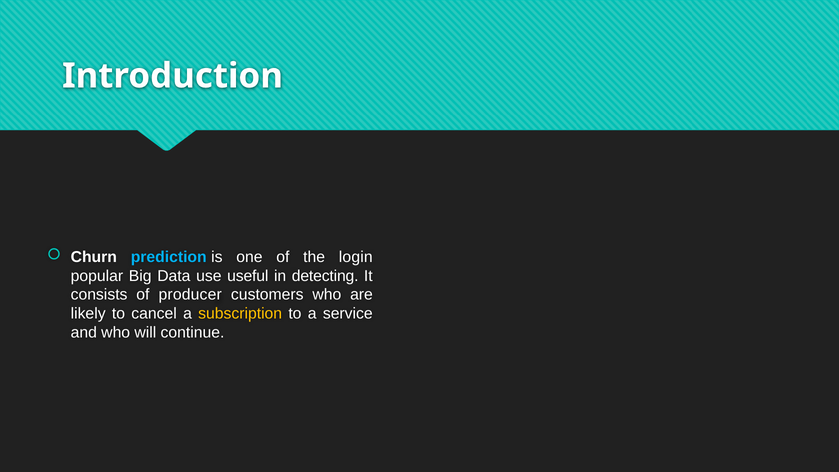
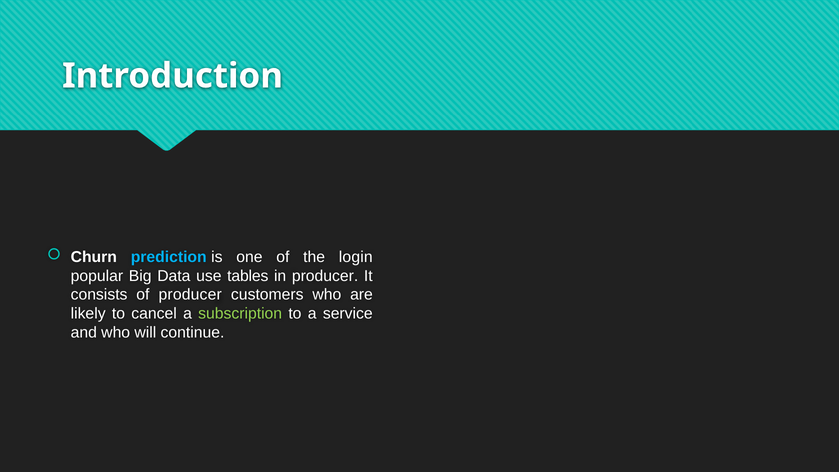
useful: useful -> tables
in detecting: detecting -> producer
subscription colour: yellow -> light green
